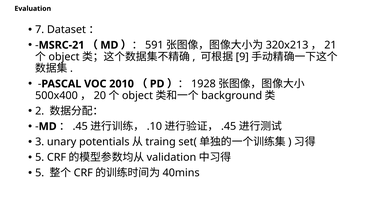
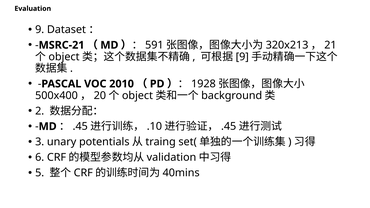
7 at (40, 30): 7 -> 9
5 at (40, 157): 5 -> 6
